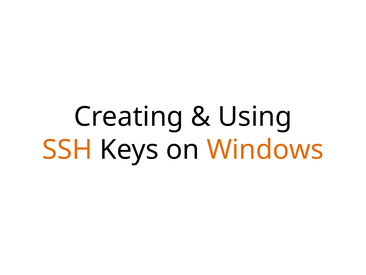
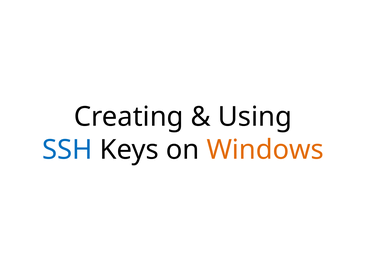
SSH colour: orange -> blue
